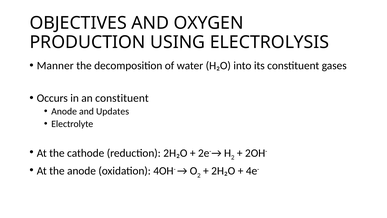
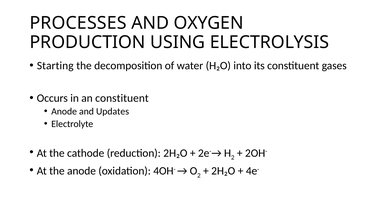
OBJECTIVES: OBJECTIVES -> PROCESSES
Manner: Manner -> Starting
